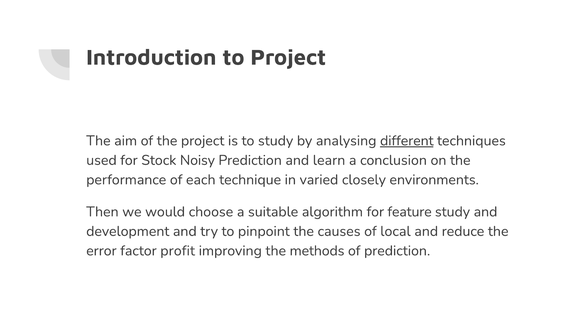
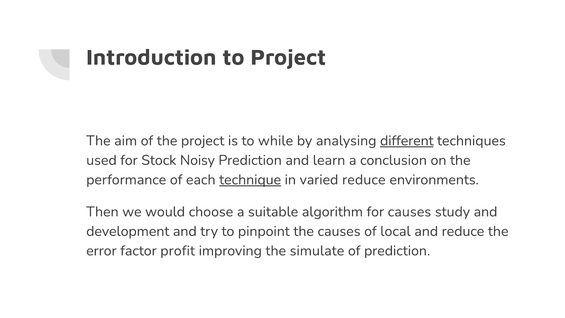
to study: study -> while
technique underline: none -> present
varied closely: closely -> reduce
for feature: feature -> causes
methods: methods -> simulate
